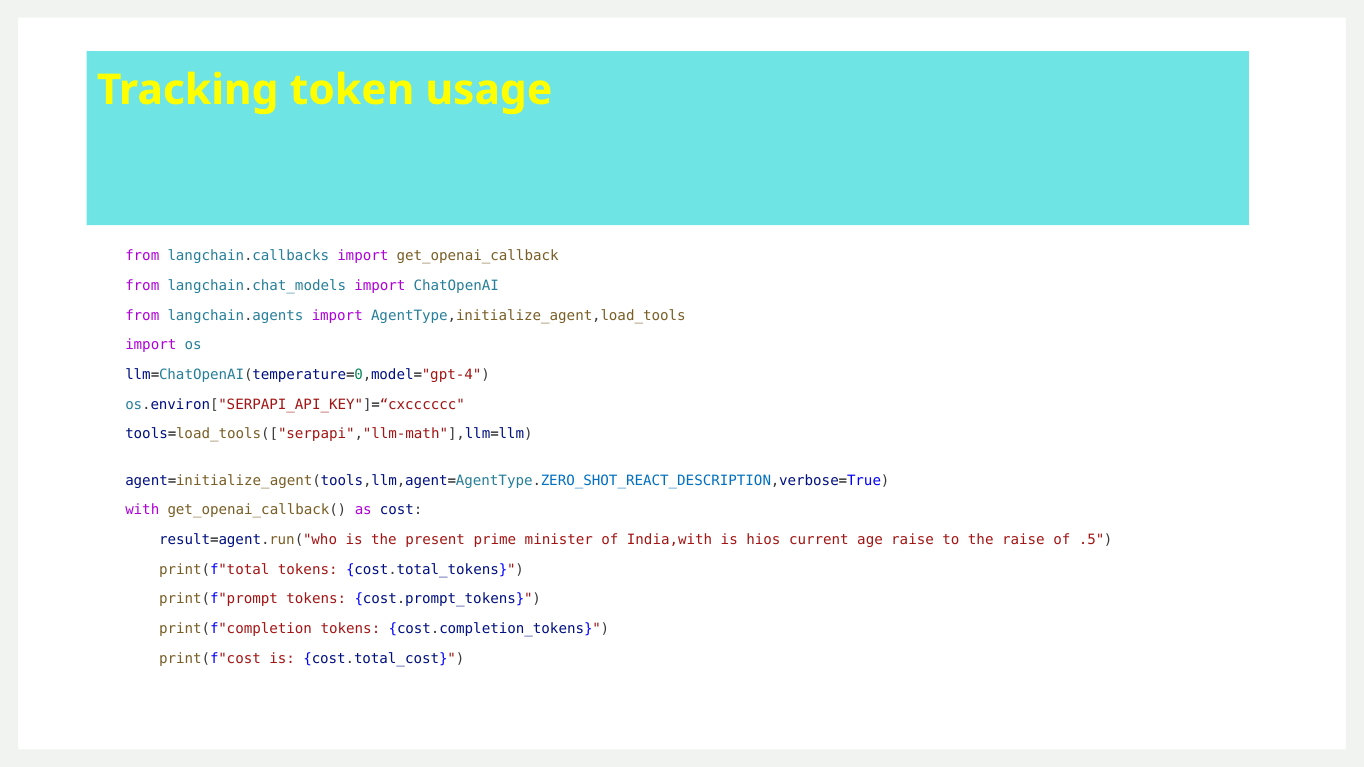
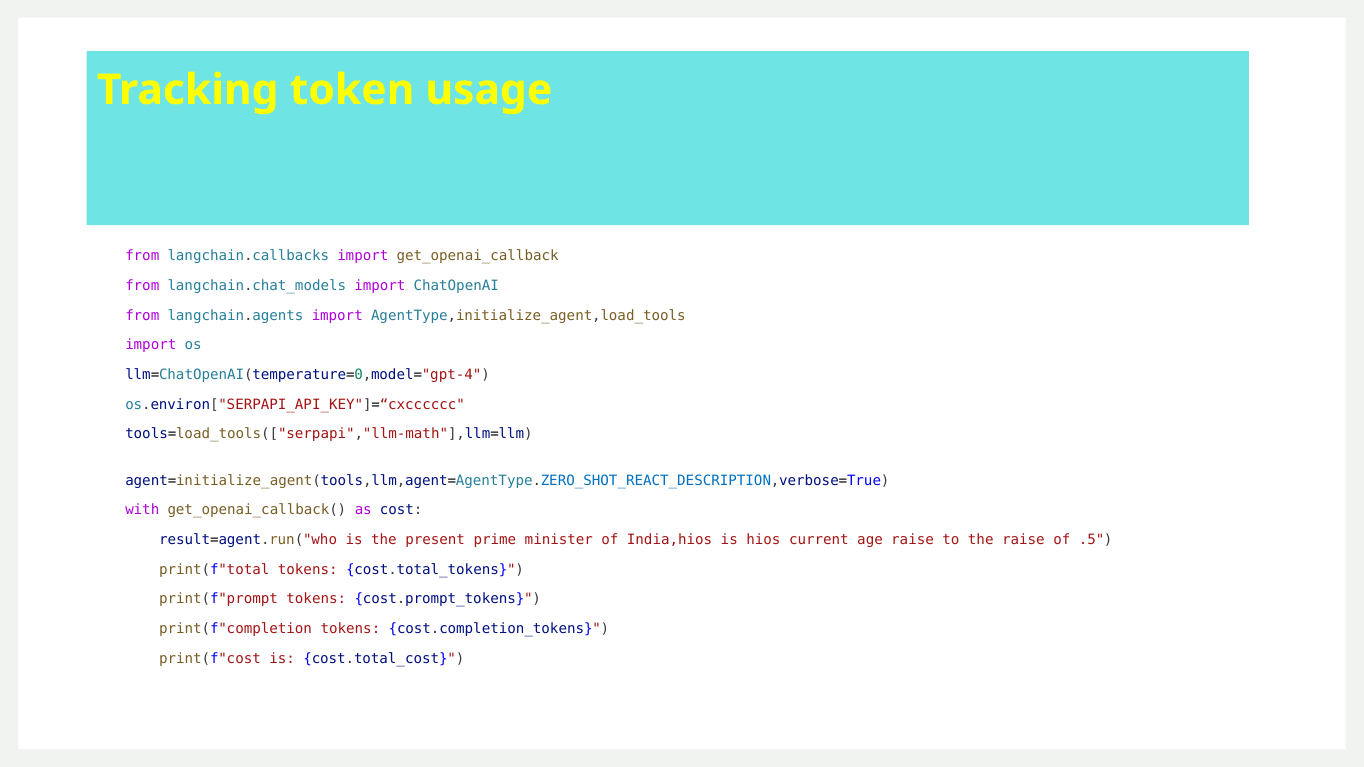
India,with: India,with -> India,hios
